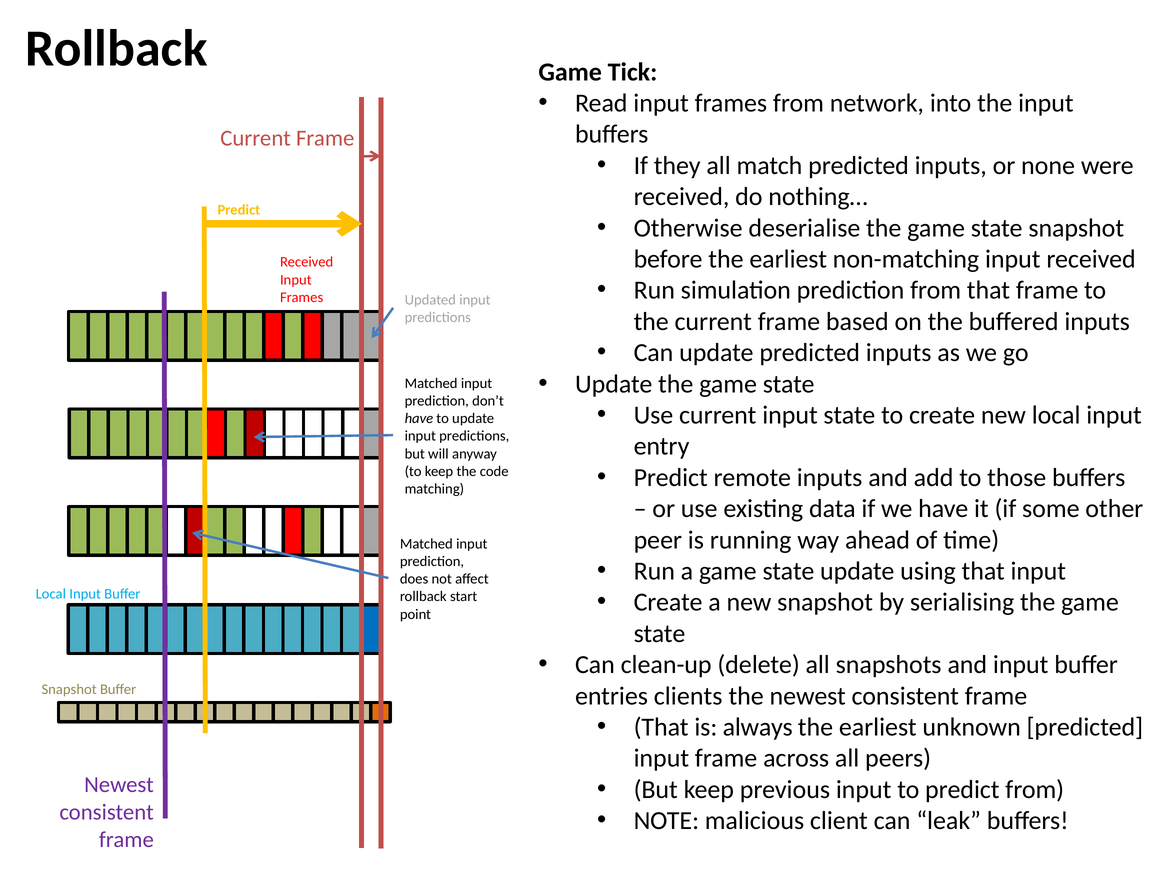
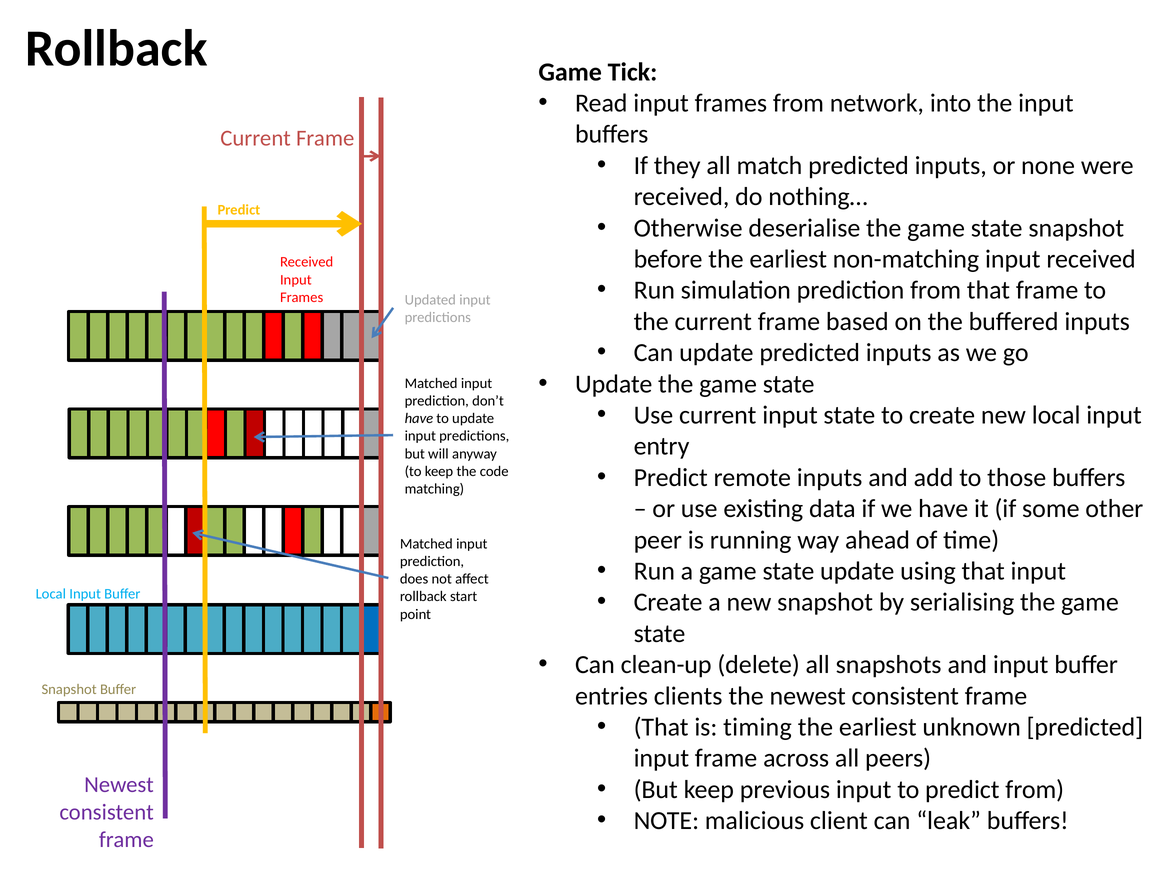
always: always -> timing
